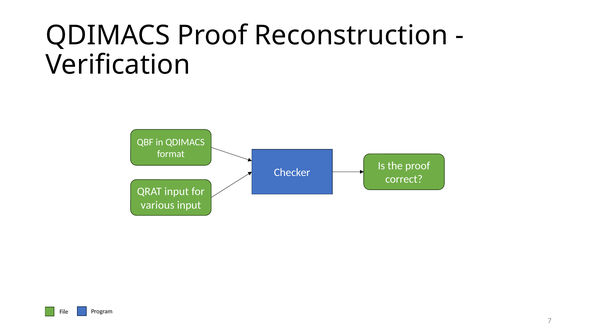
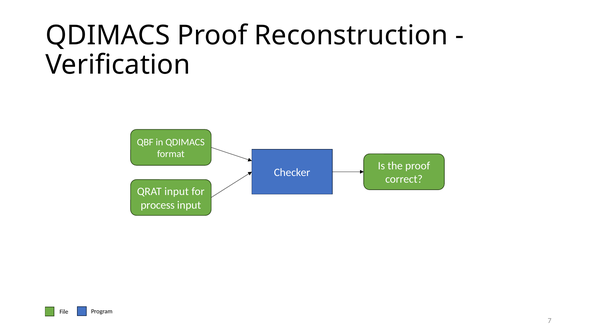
various: various -> process
